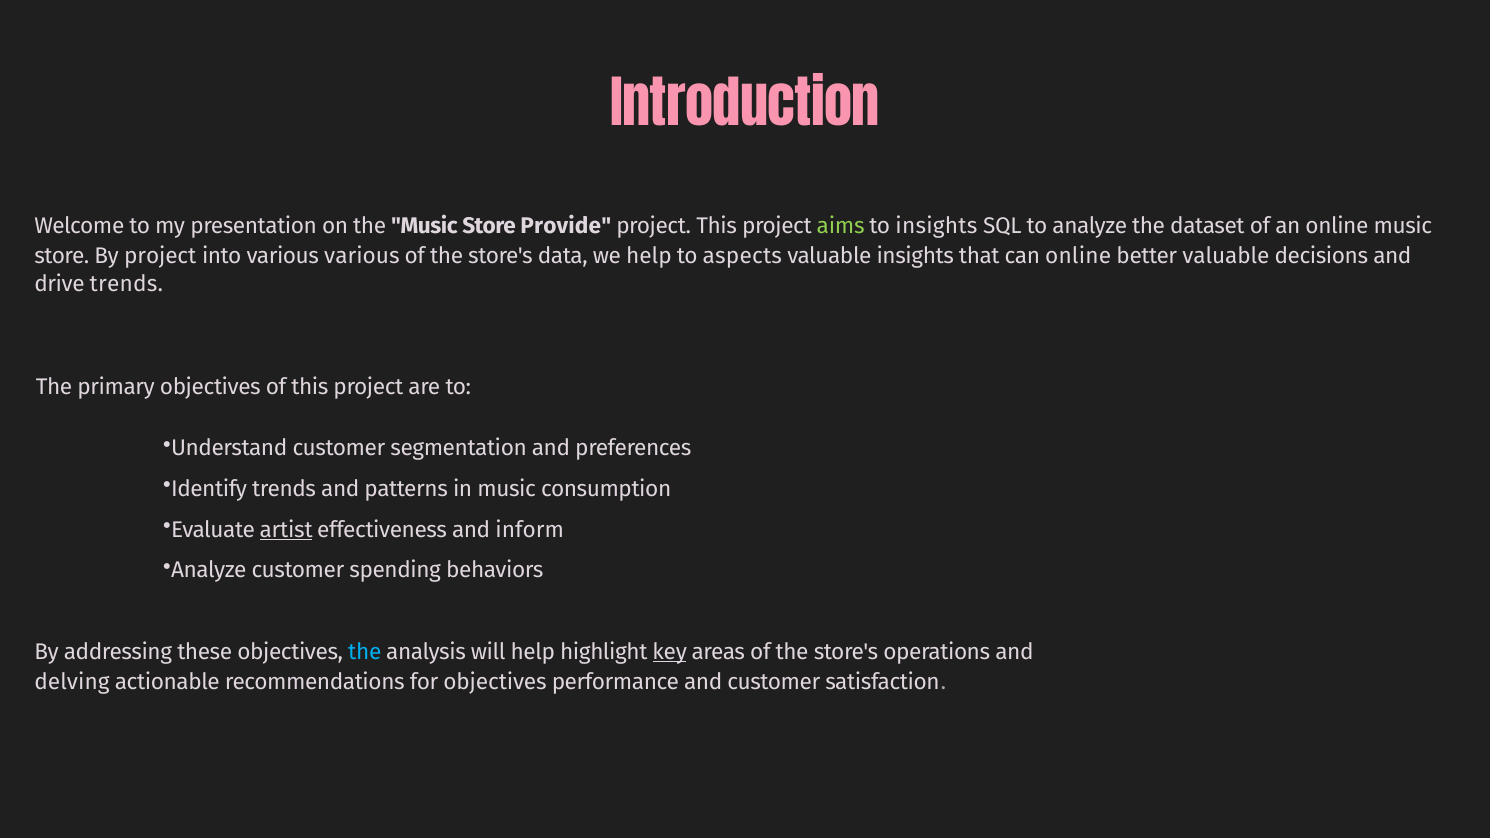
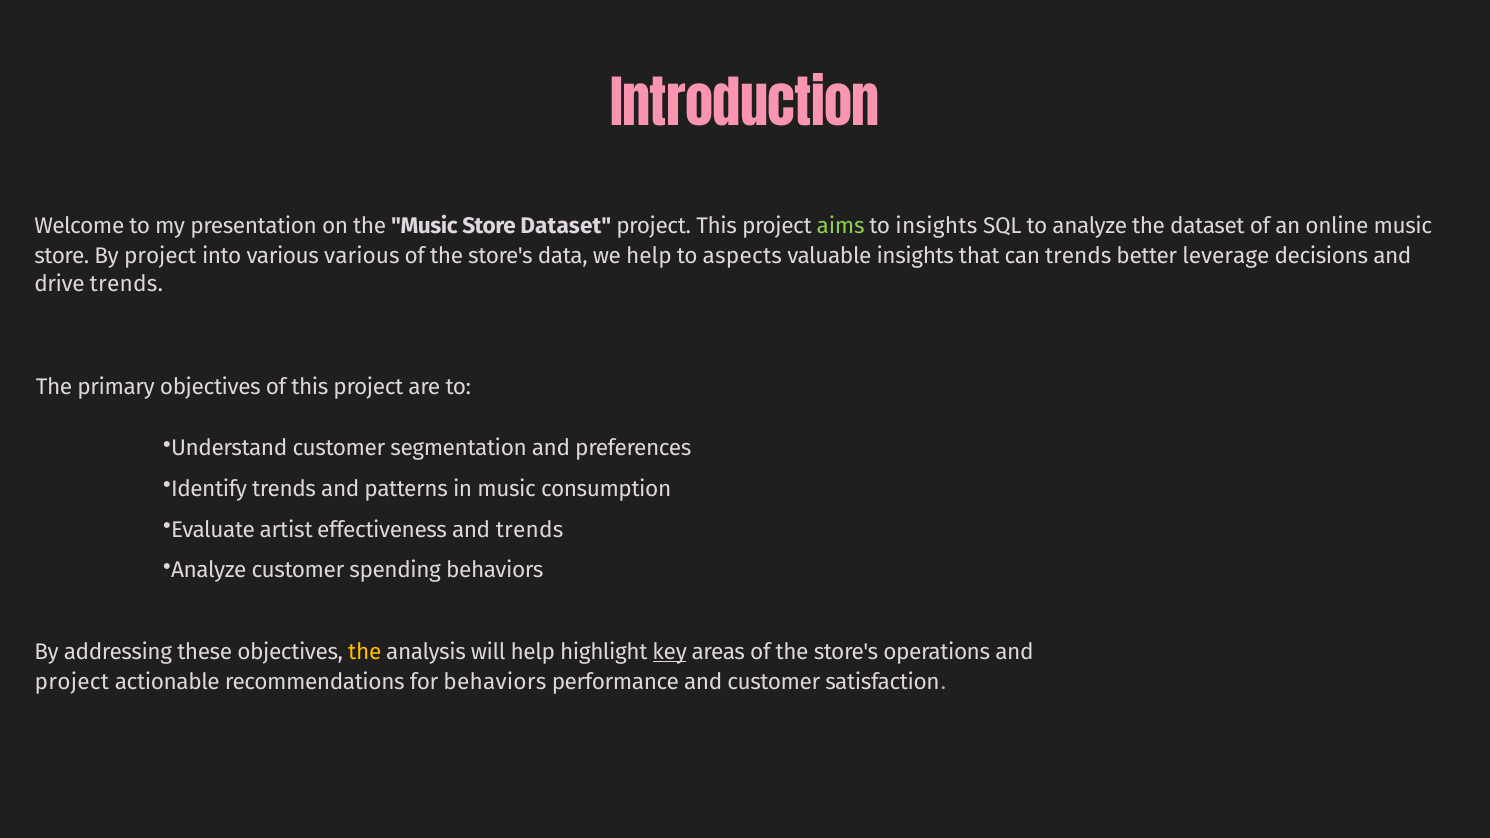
Store Provide: Provide -> Dataset
can online: online -> trends
better valuable: valuable -> leverage
artist underline: present -> none
and inform: inform -> trends
the at (365, 652) colour: light blue -> yellow
delving at (72, 682): delving -> project
for objectives: objectives -> behaviors
